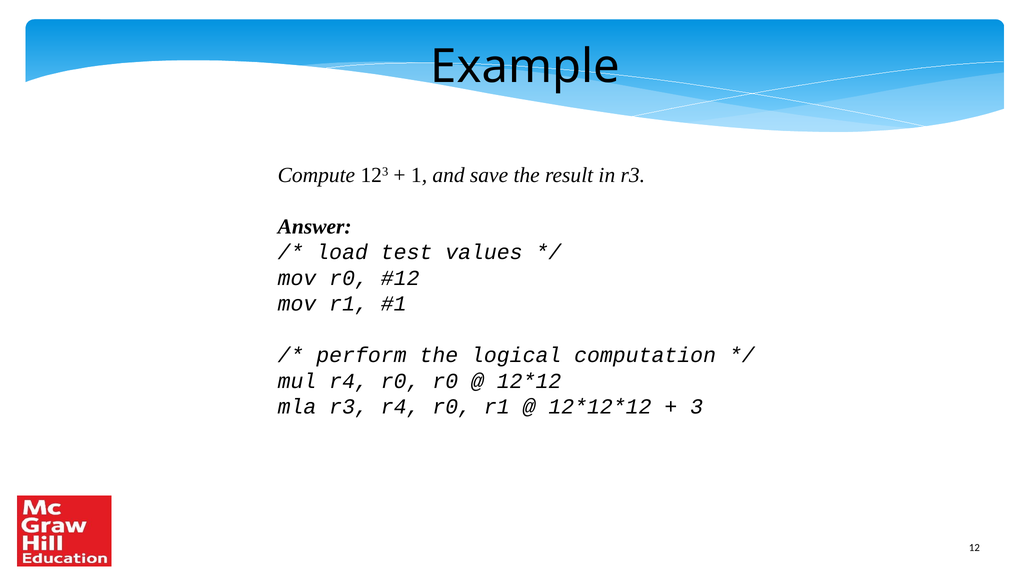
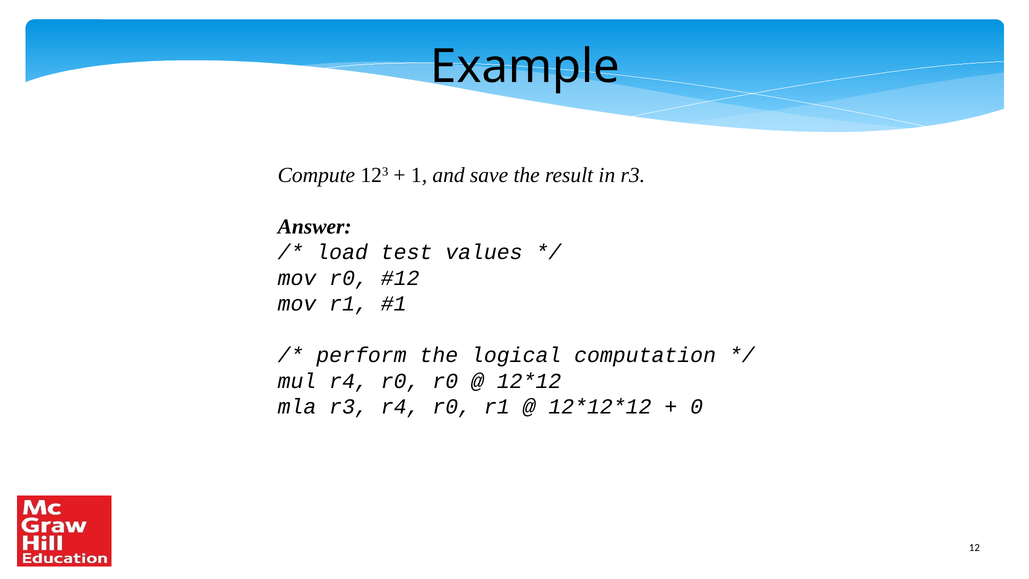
3: 3 -> 0
